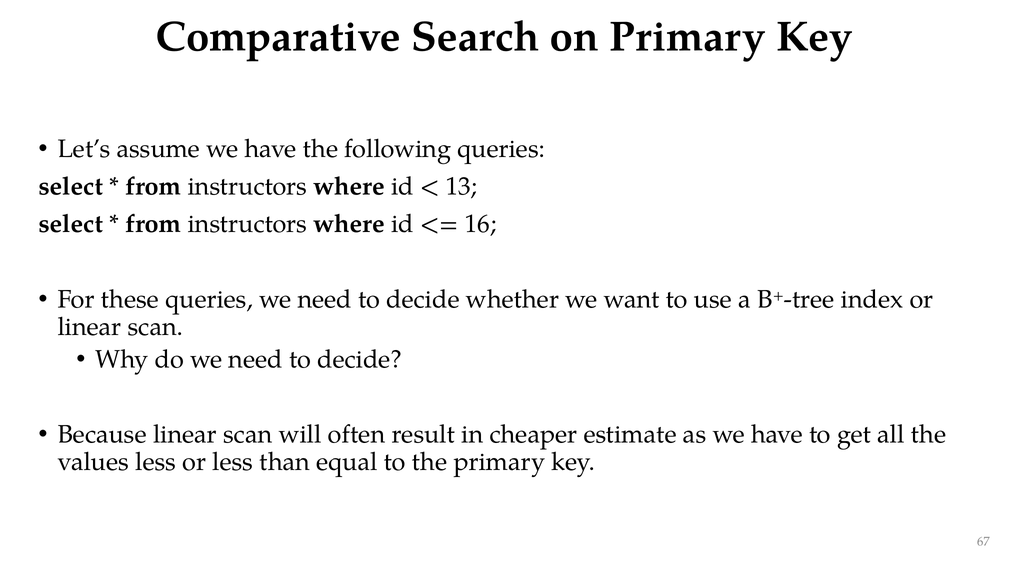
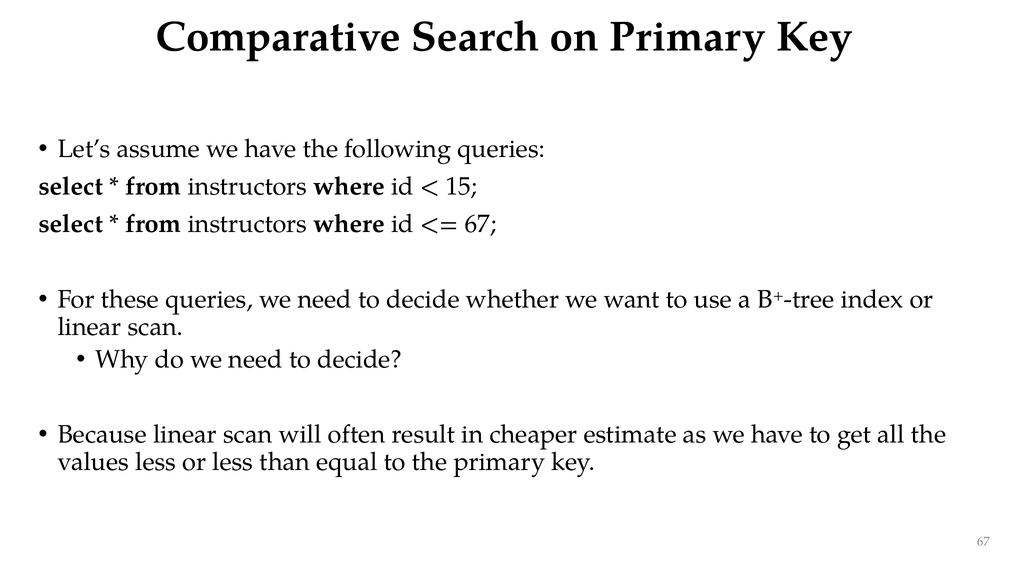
13: 13 -> 15
16 at (481, 224): 16 -> 67
